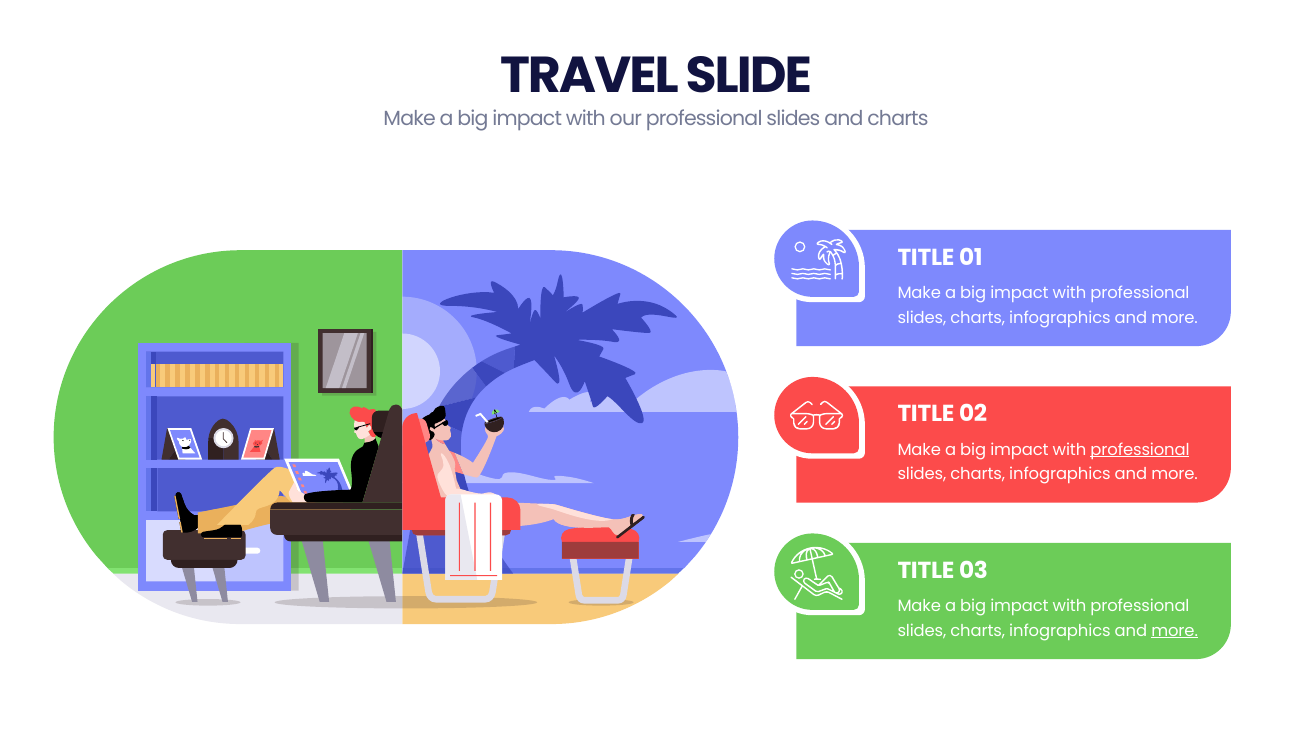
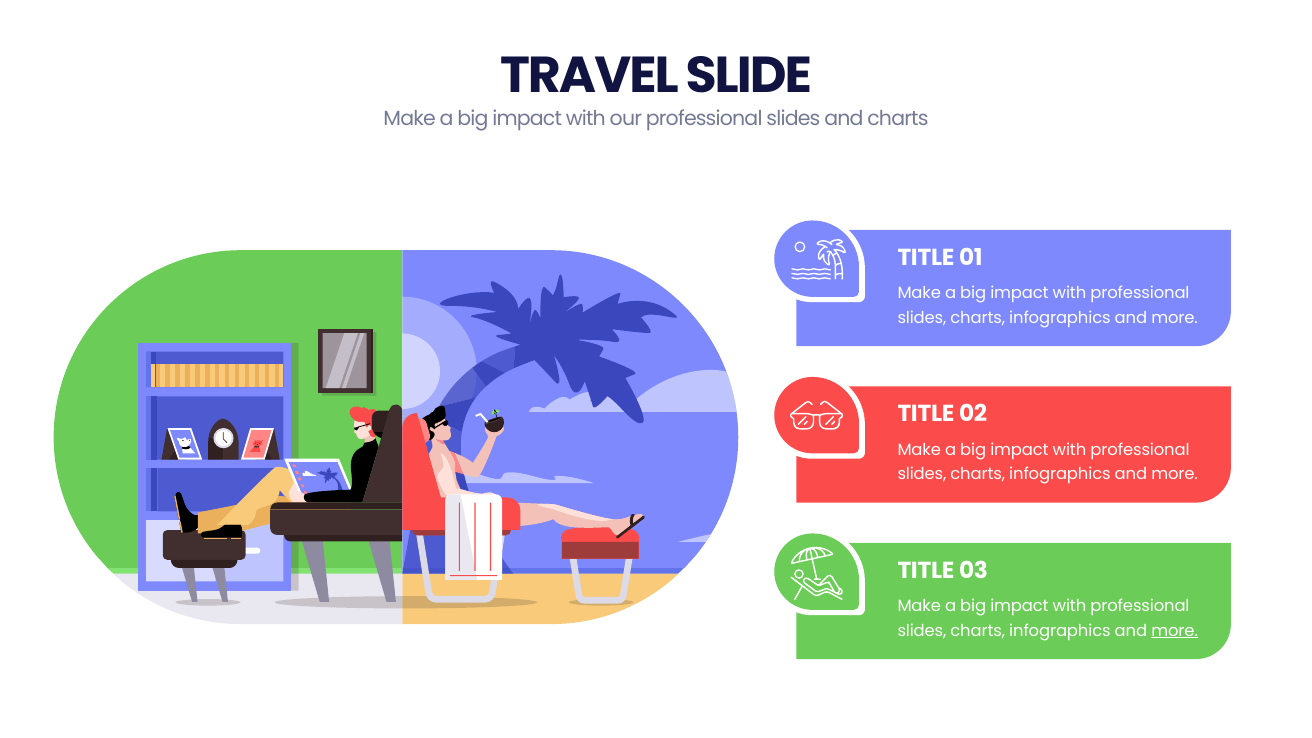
professional at (1140, 450) underline: present -> none
